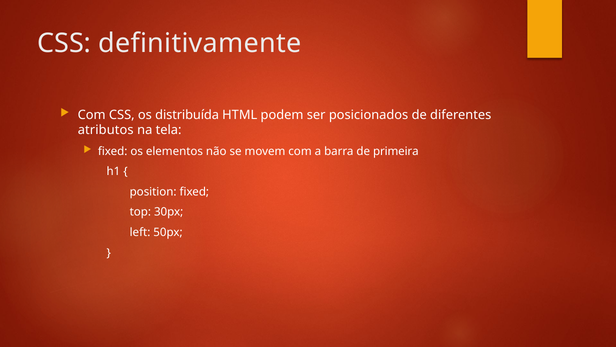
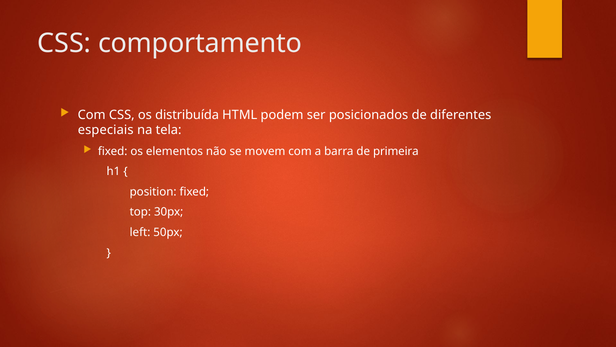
definitivamente: definitivamente -> comportamento
atributos: atributos -> especiais
